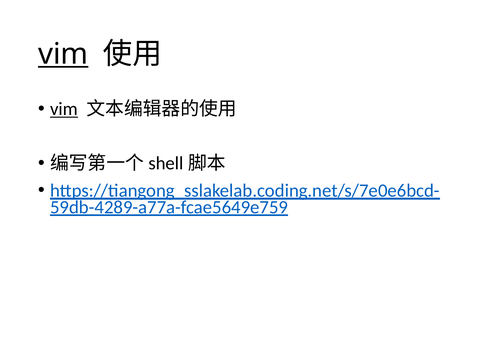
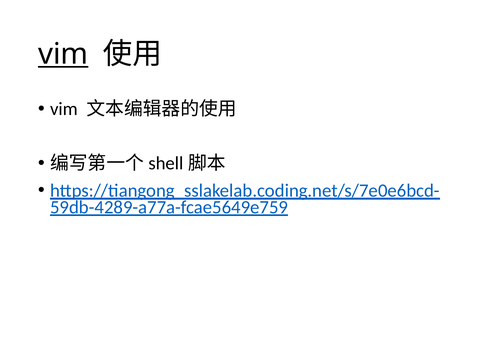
vim at (64, 109) underline: present -> none
